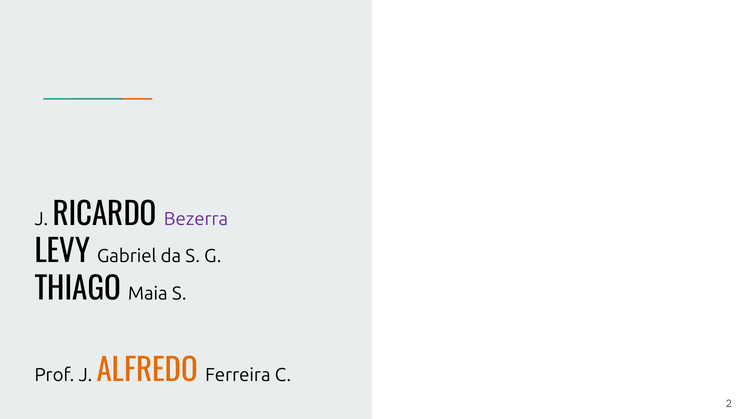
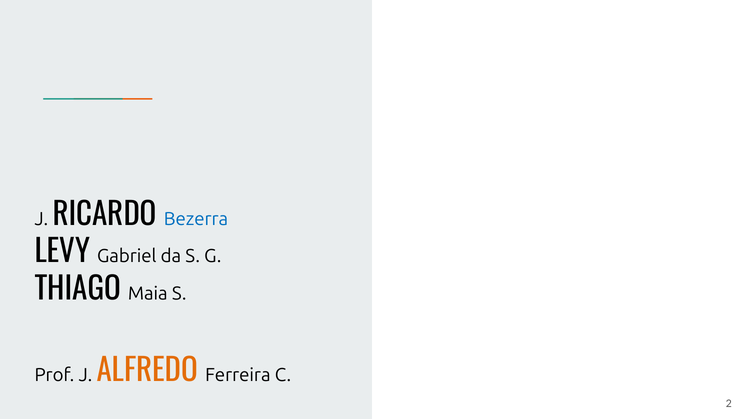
Bezerra colour: purple -> blue
